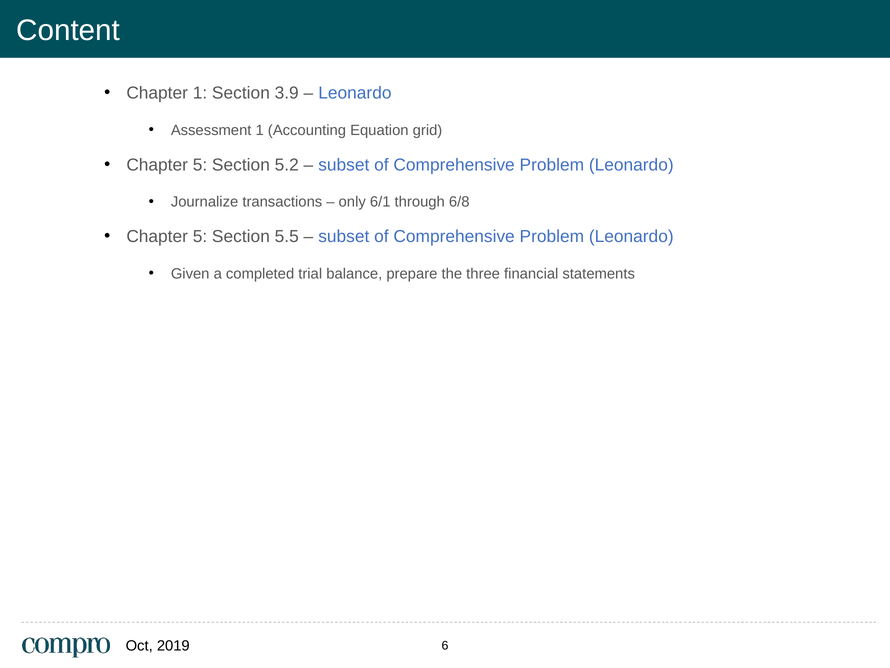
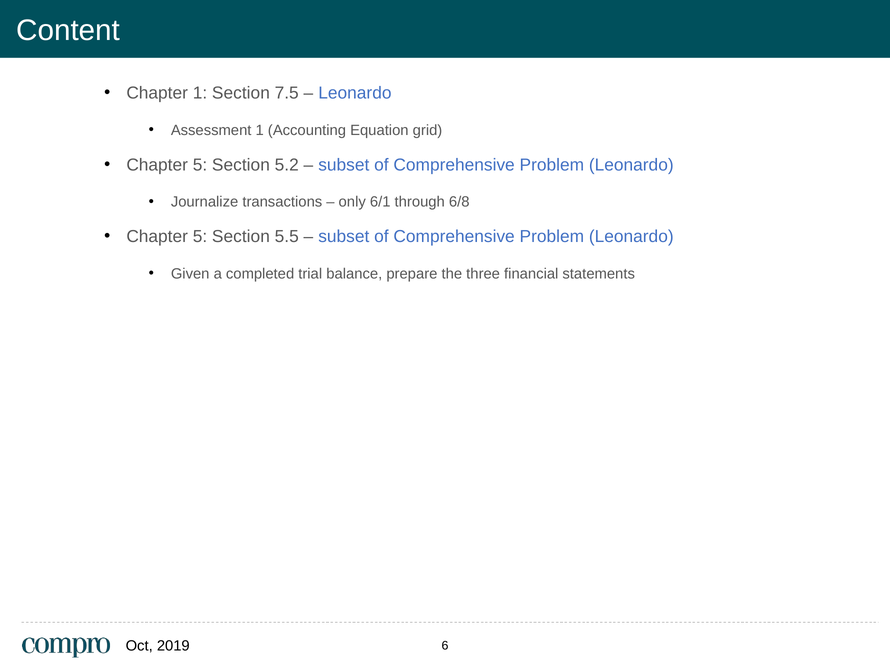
3.9: 3.9 -> 7.5
